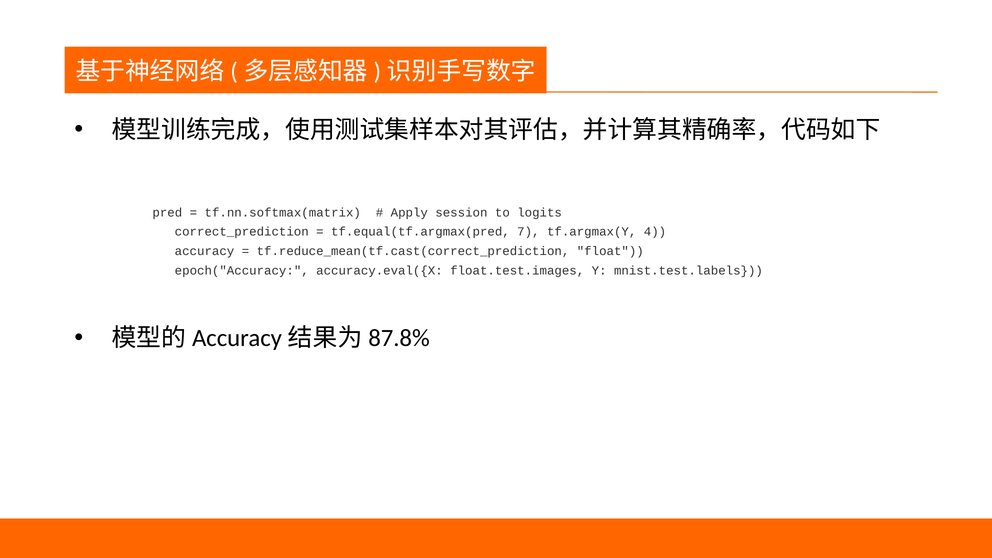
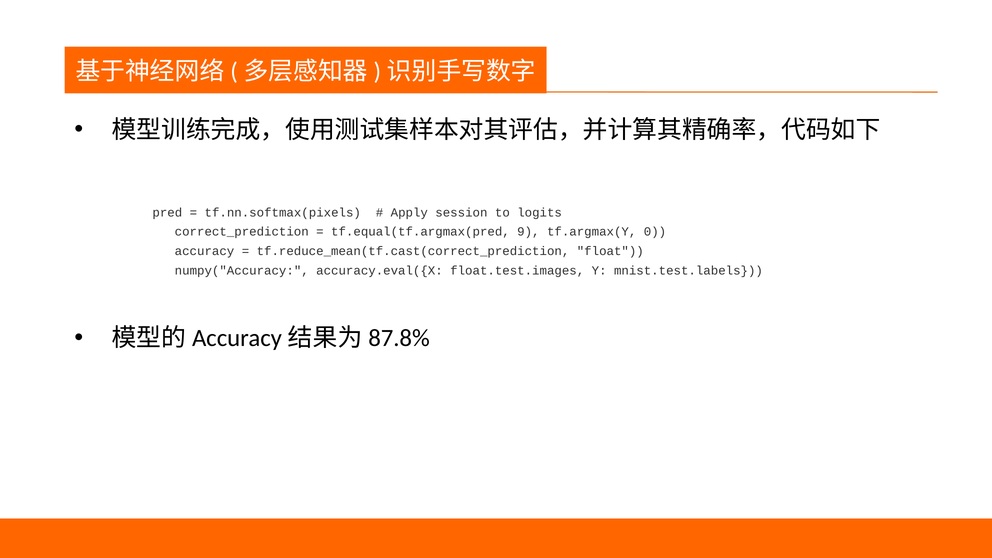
tf.nn.softmax(matrix: tf.nn.softmax(matrix -> tf.nn.softmax(pixels
7: 7 -> 9
4: 4 -> 0
epoch("Accuracy: epoch("Accuracy -> numpy("Accuracy
